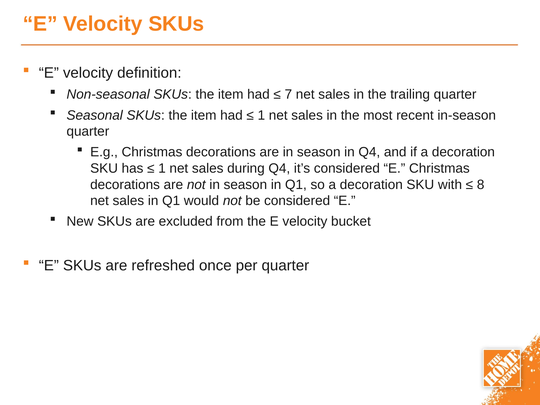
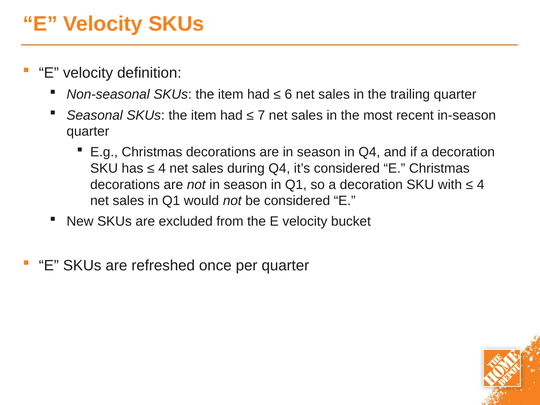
7: 7 -> 6
1 at (261, 115): 1 -> 7
1 at (162, 168): 1 -> 4
8 at (481, 185): 8 -> 4
